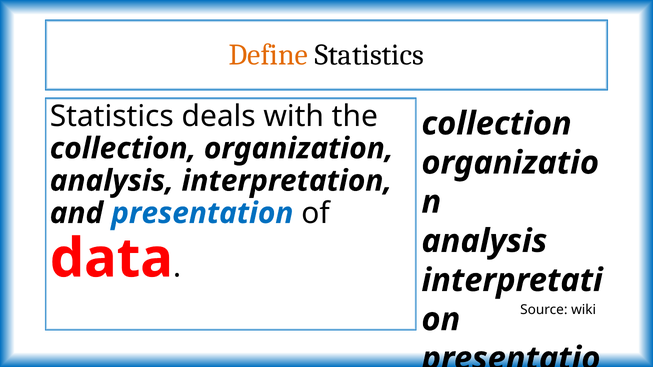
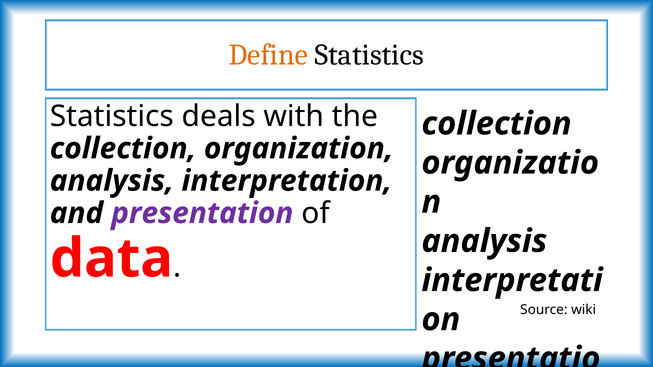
presentation colour: blue -> purple
